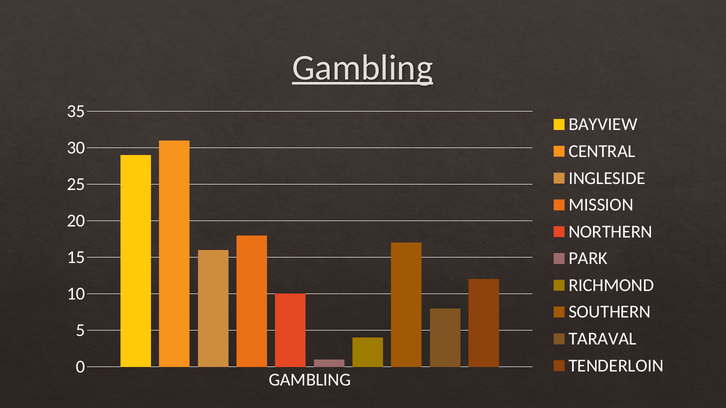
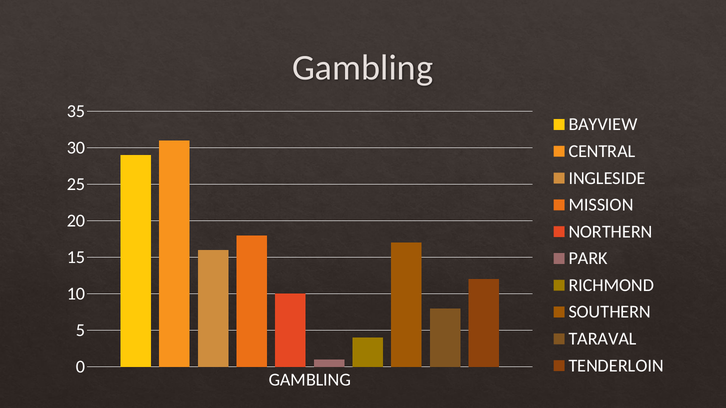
Gambling at (363, 68) underline: present -> none
